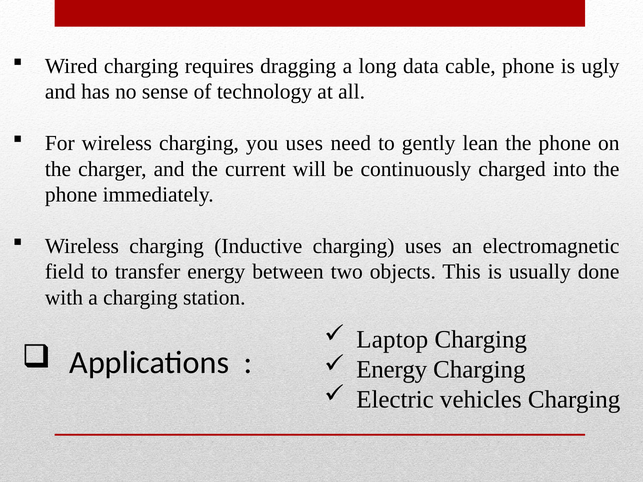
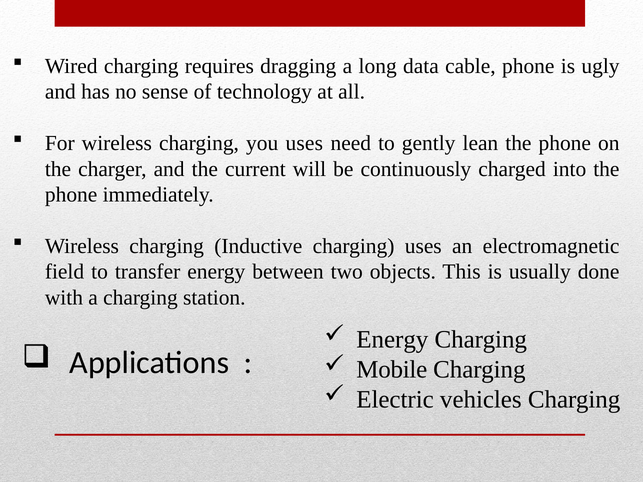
Laptop at (392, 340): Laptop -> Energy
Energy at (392, 370): Energy -> Mobile
